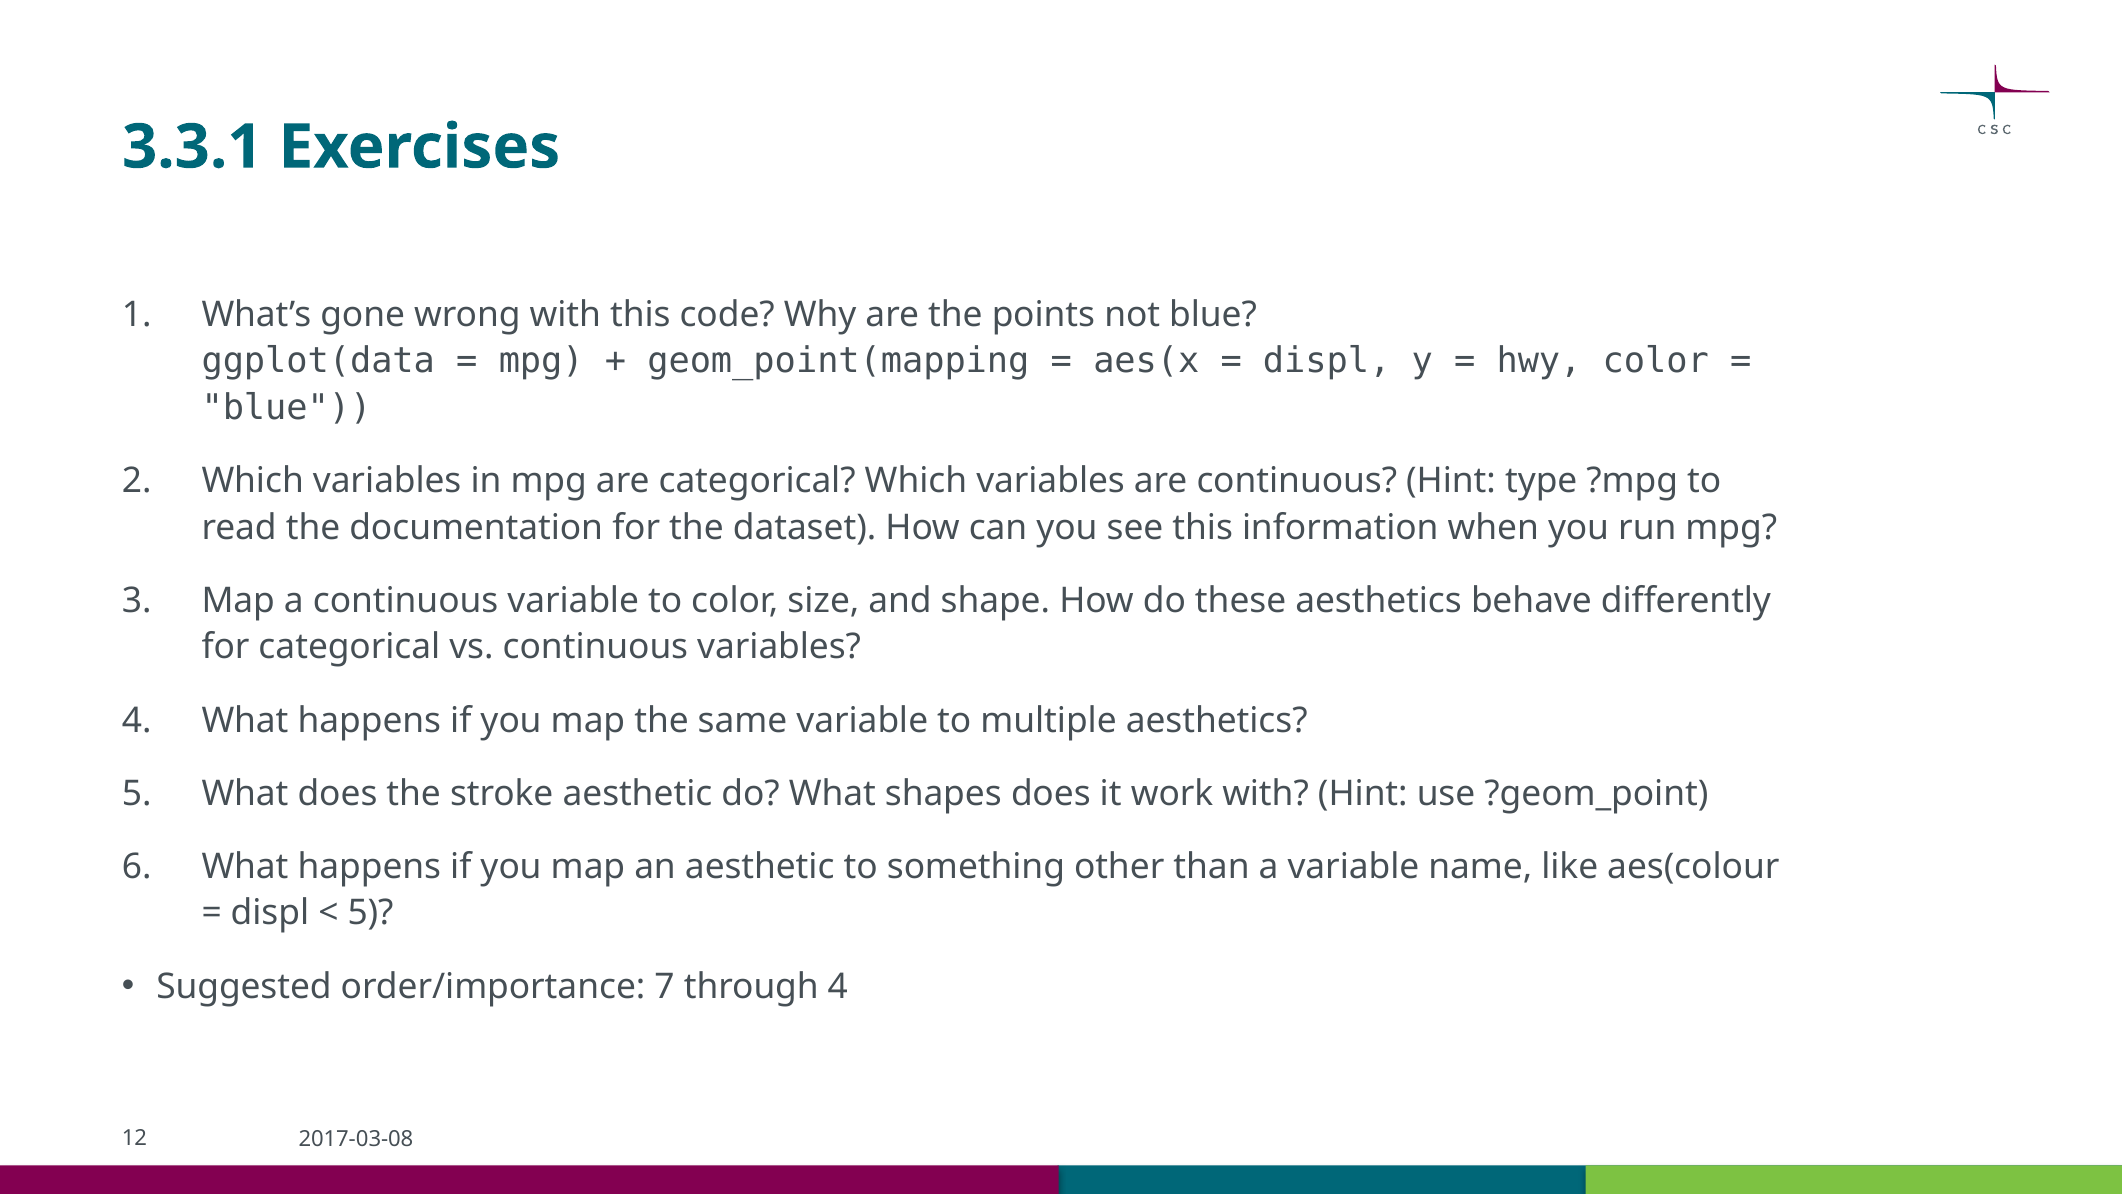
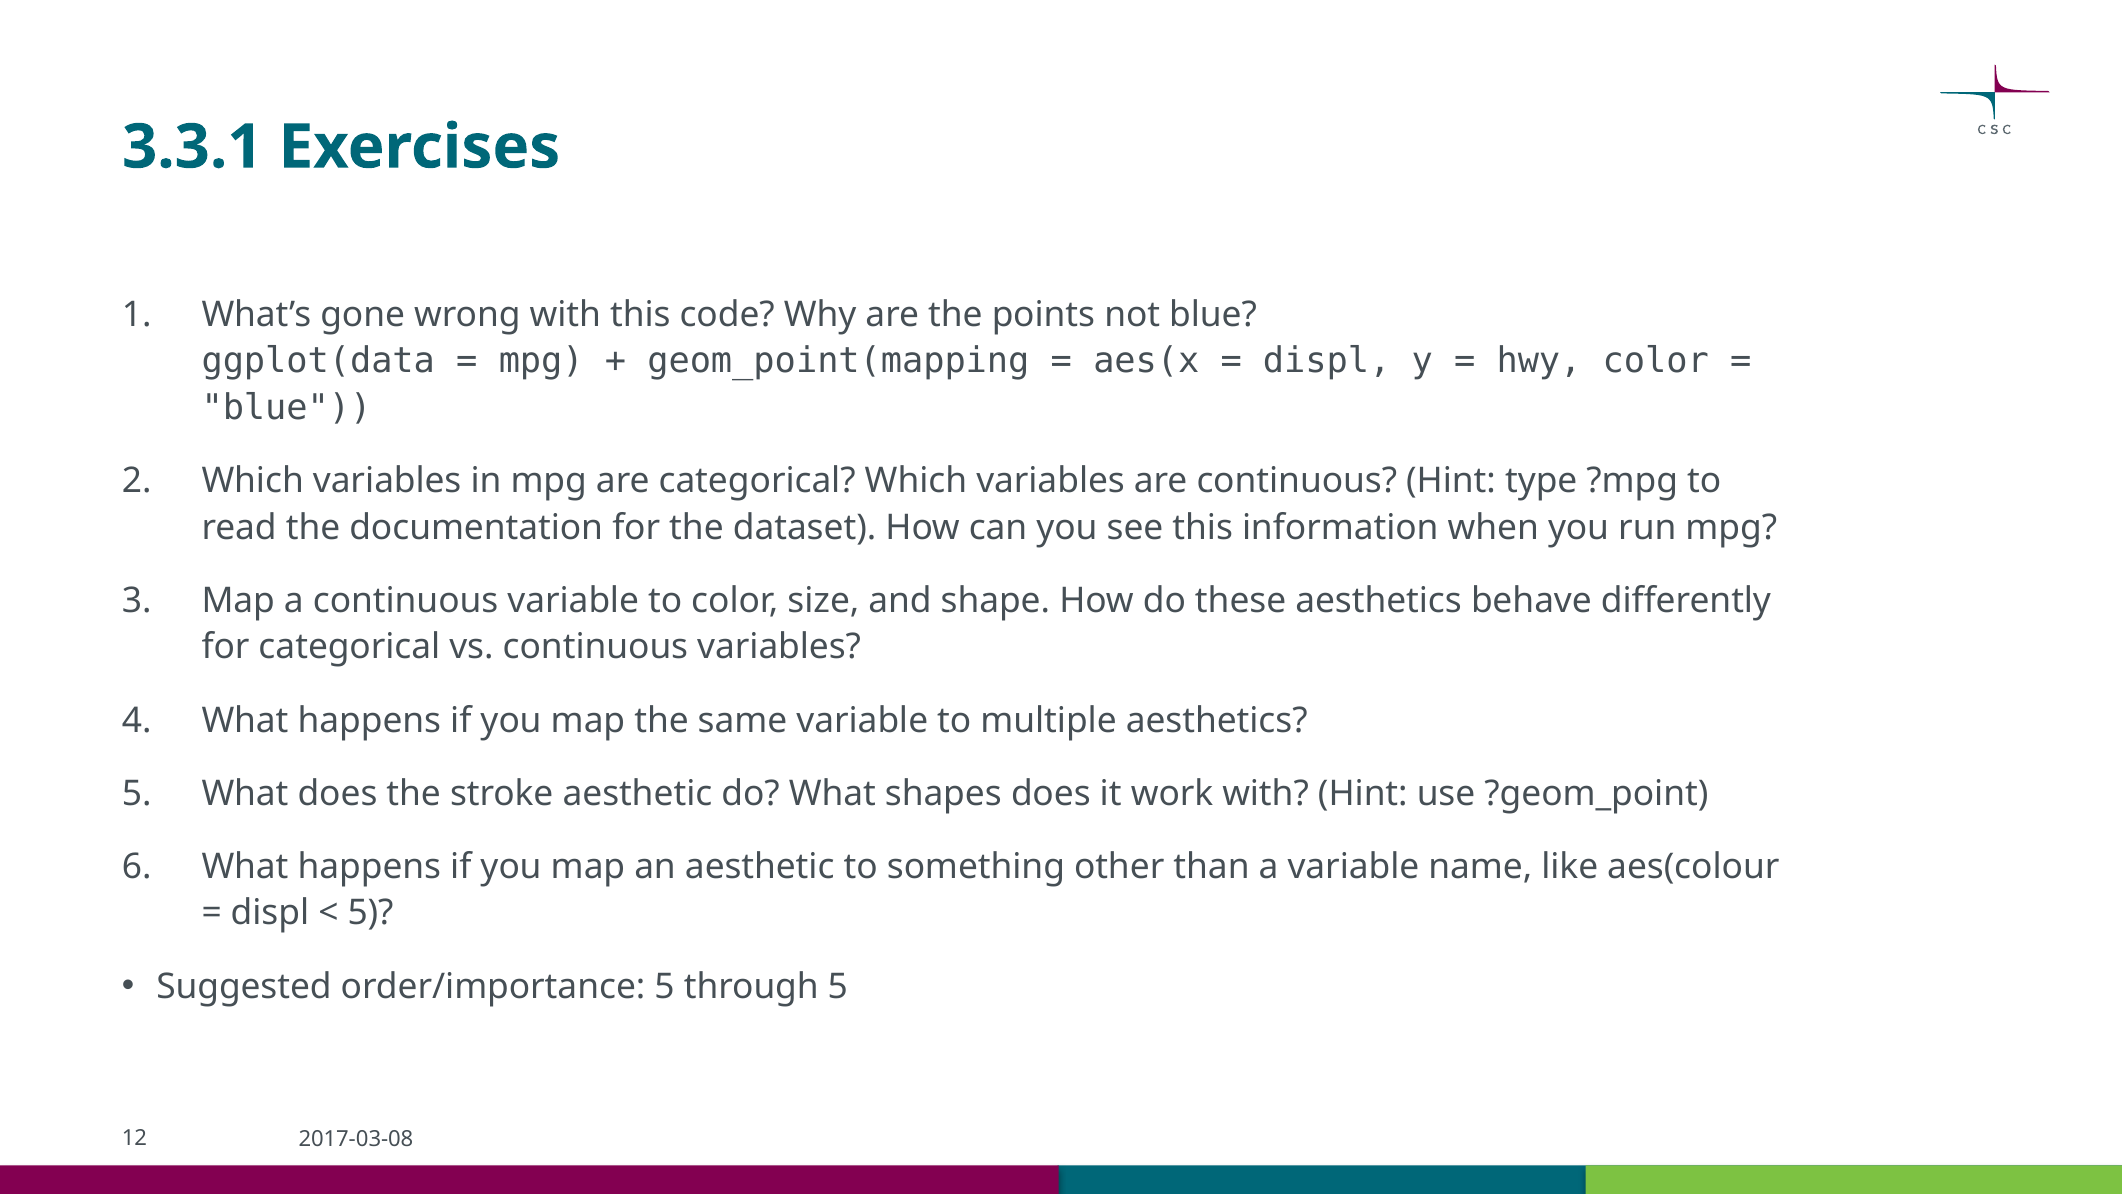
order/importance 7: 7 -> 5
through 4: 4 -> 5
